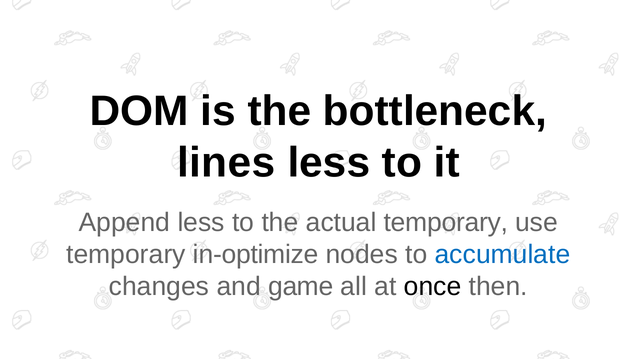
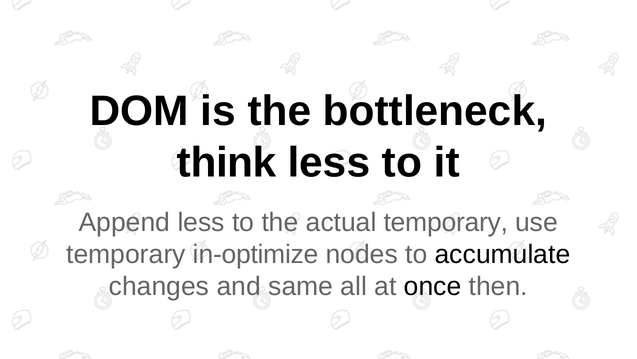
lines: lines -> think
accumulate colour: blue -> black
game: game -> same
